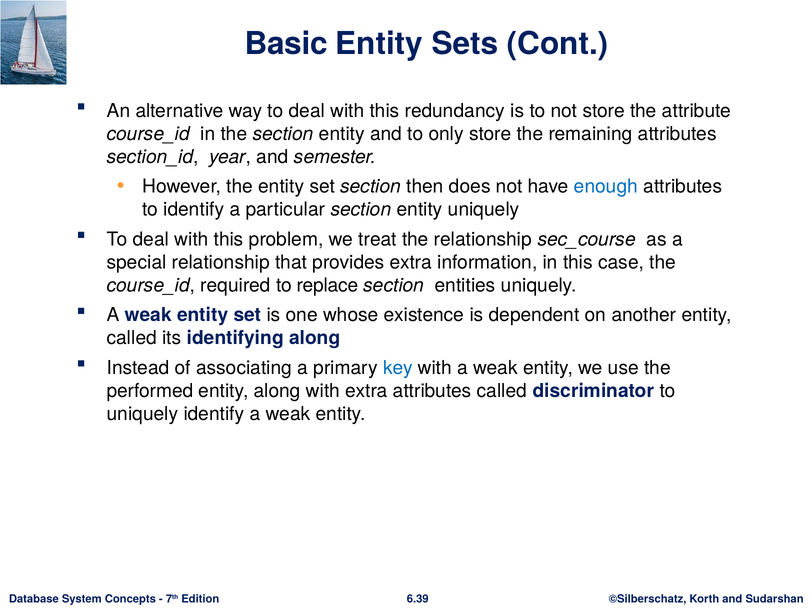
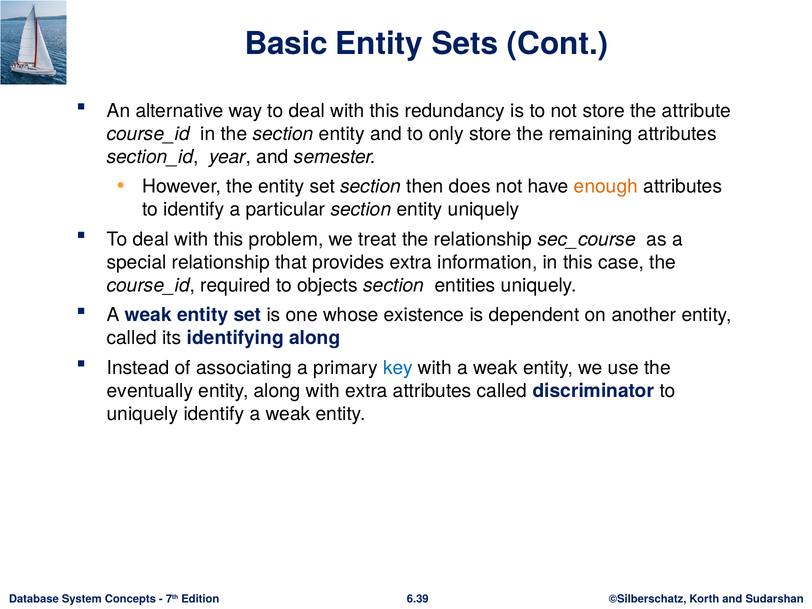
enough colour: blue -> orange
replace: replace -> objects
performed: performed -> eventually
